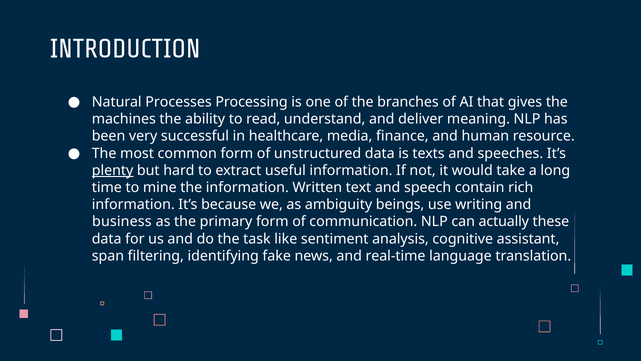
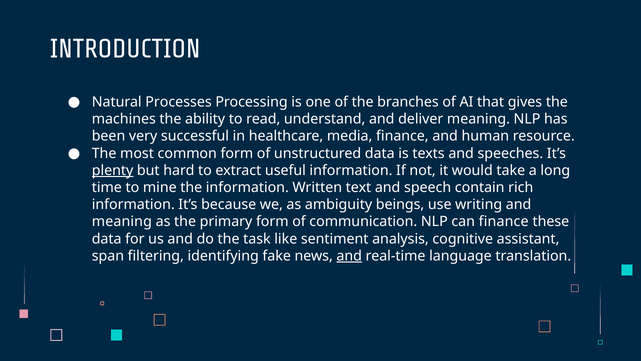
business at (122, 222): business -> meaning
can actually: actually -> finance
and at (349, 256) underline: none -> present
